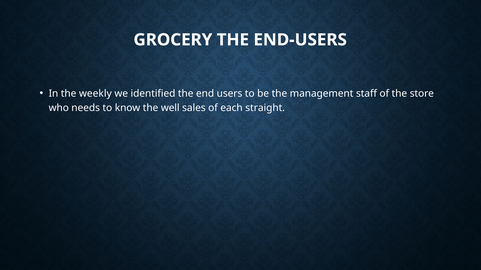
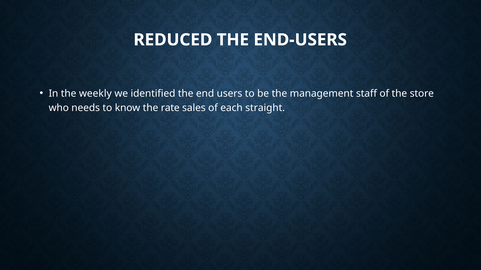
GROCERY: GROCERY -> REDUCED
well: well -> rate
